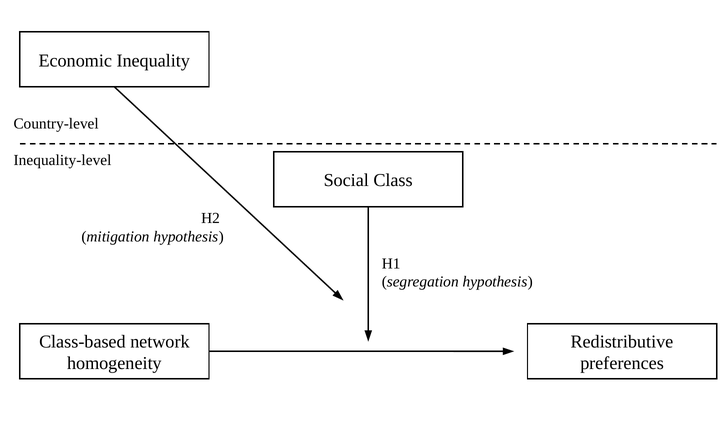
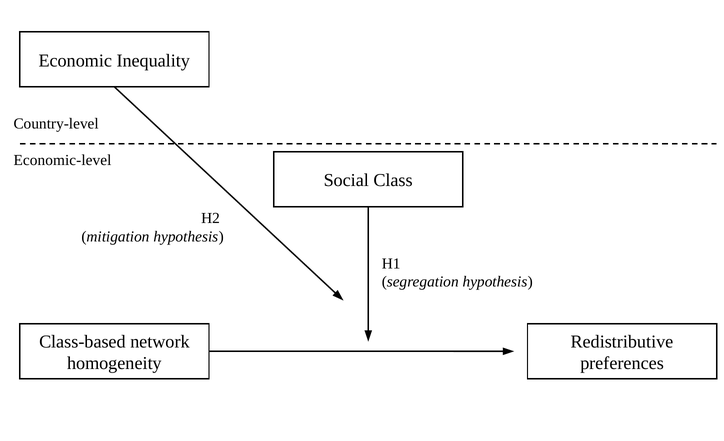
Inequality-level: Inequality-level -> Economic-level
